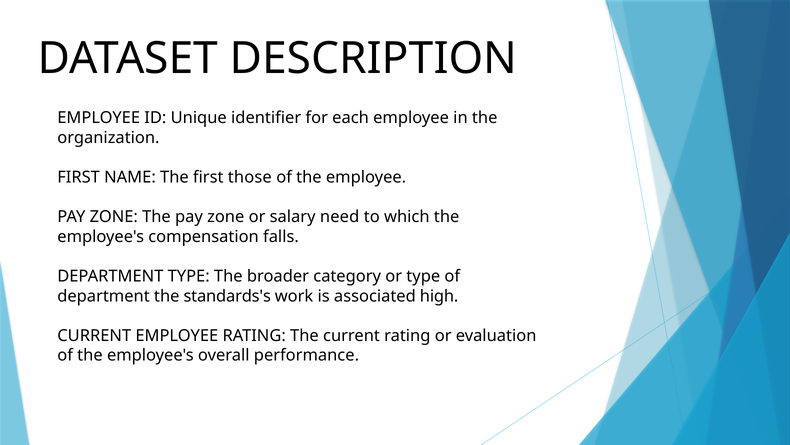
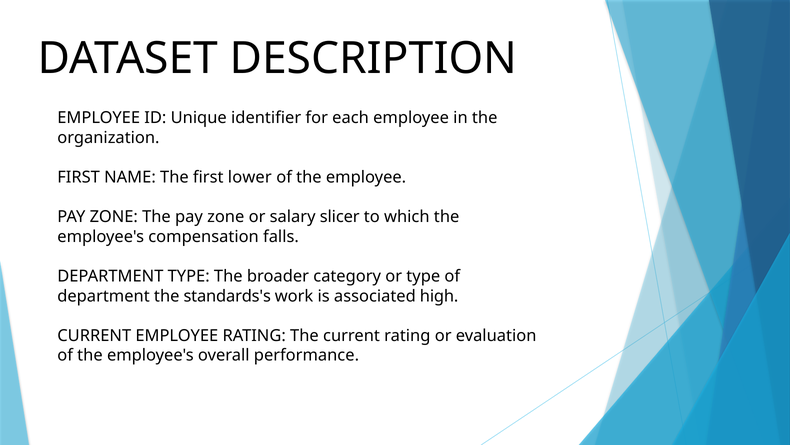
those: those -> lower
need: need -> slicer
